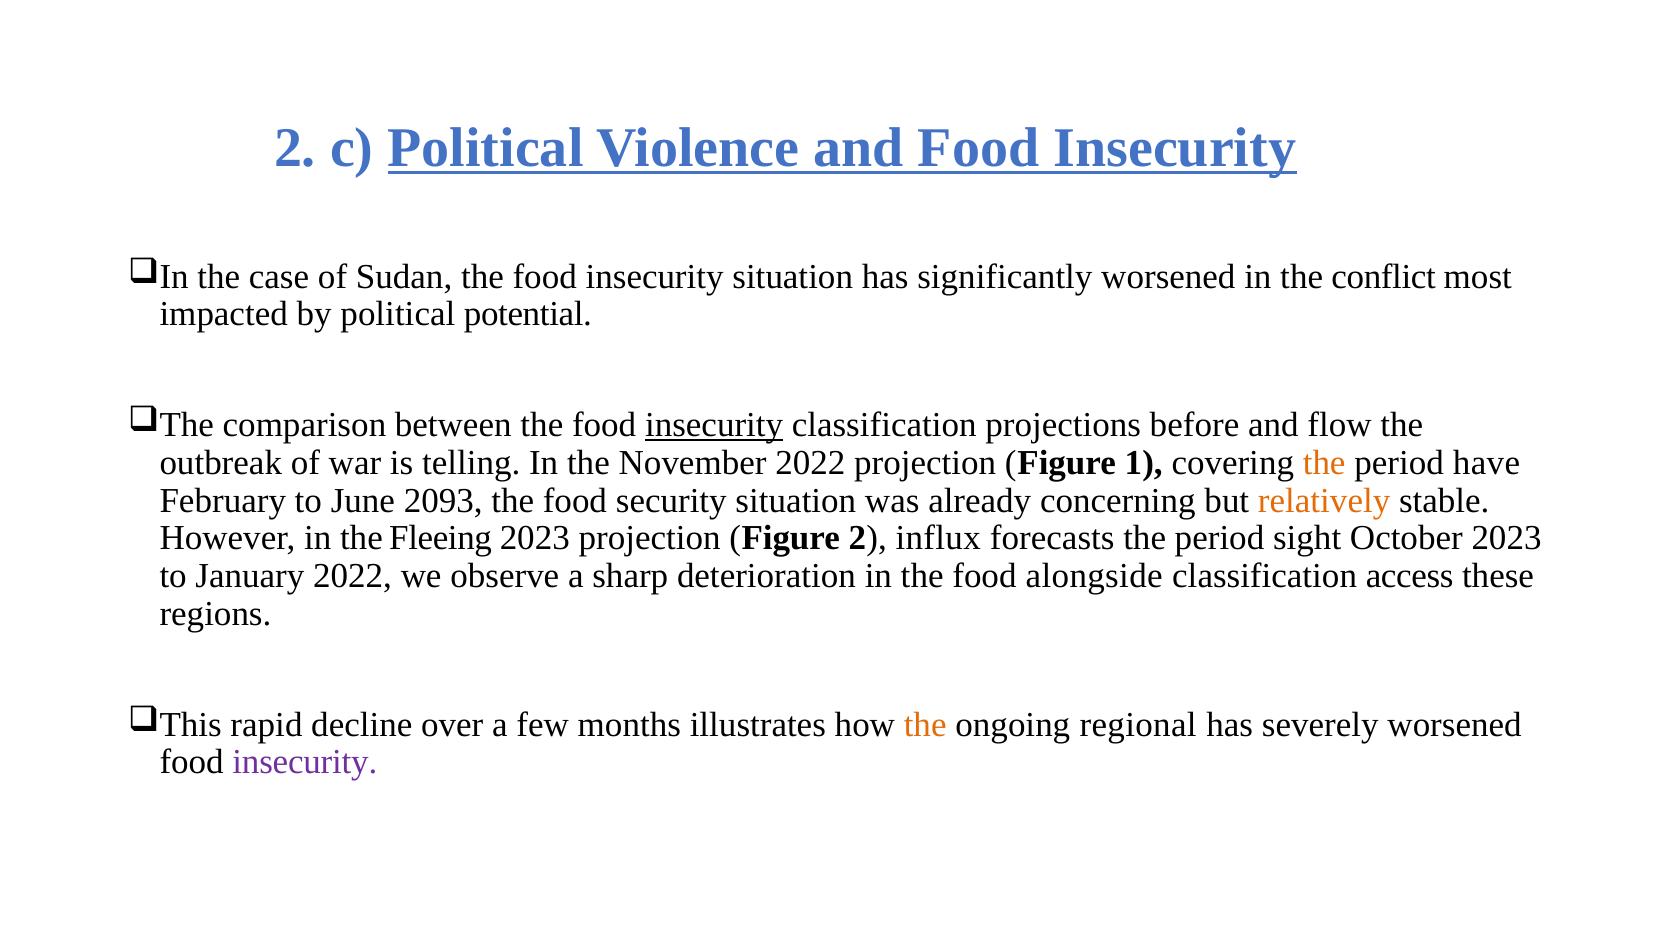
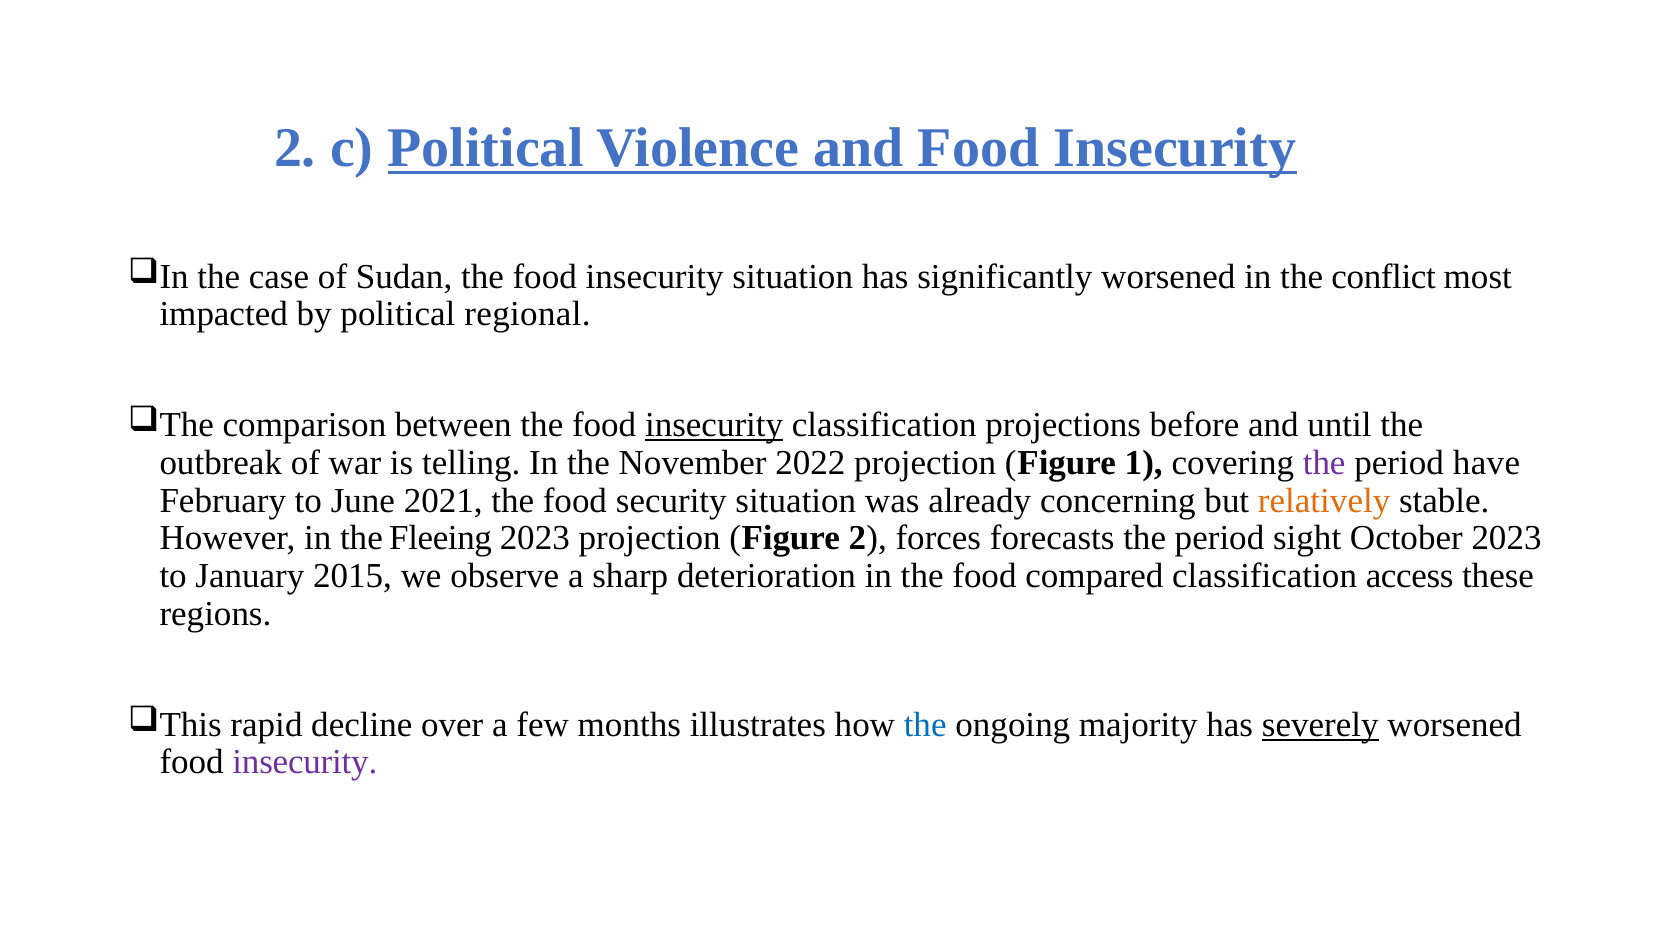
potential: potential -> regional
flow: flow -> until
the at (1324, 463) colour: orange -> purple
2093: 2093 -> 2021
influx: influx -> forces
January 2022: 2022 -> 2015
alongside: alongside -> compared
the at (925, 725) colour: orange -> blue
regional: regional -> majority
severely underline: none -> present
